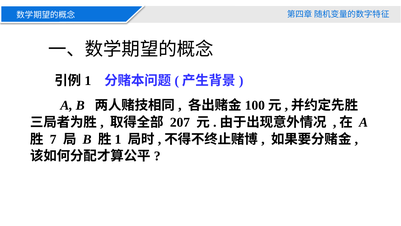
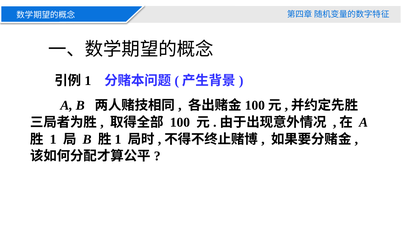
207 at (180, 122): 207 -> 100
7 at (53, 139): 7 -> 1
